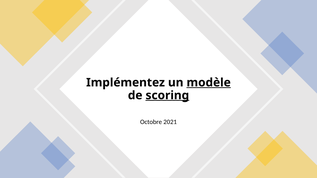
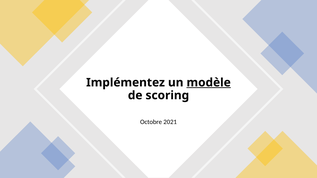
scoring underline: present -> none
